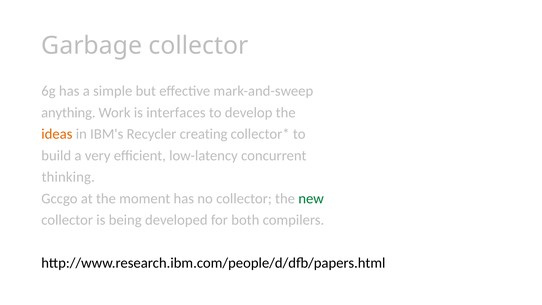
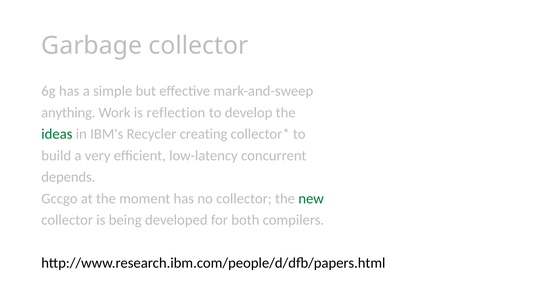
interfaces: interfaces -> reflection
ideas colour: orange -> green
thinking: thinking -> depends
